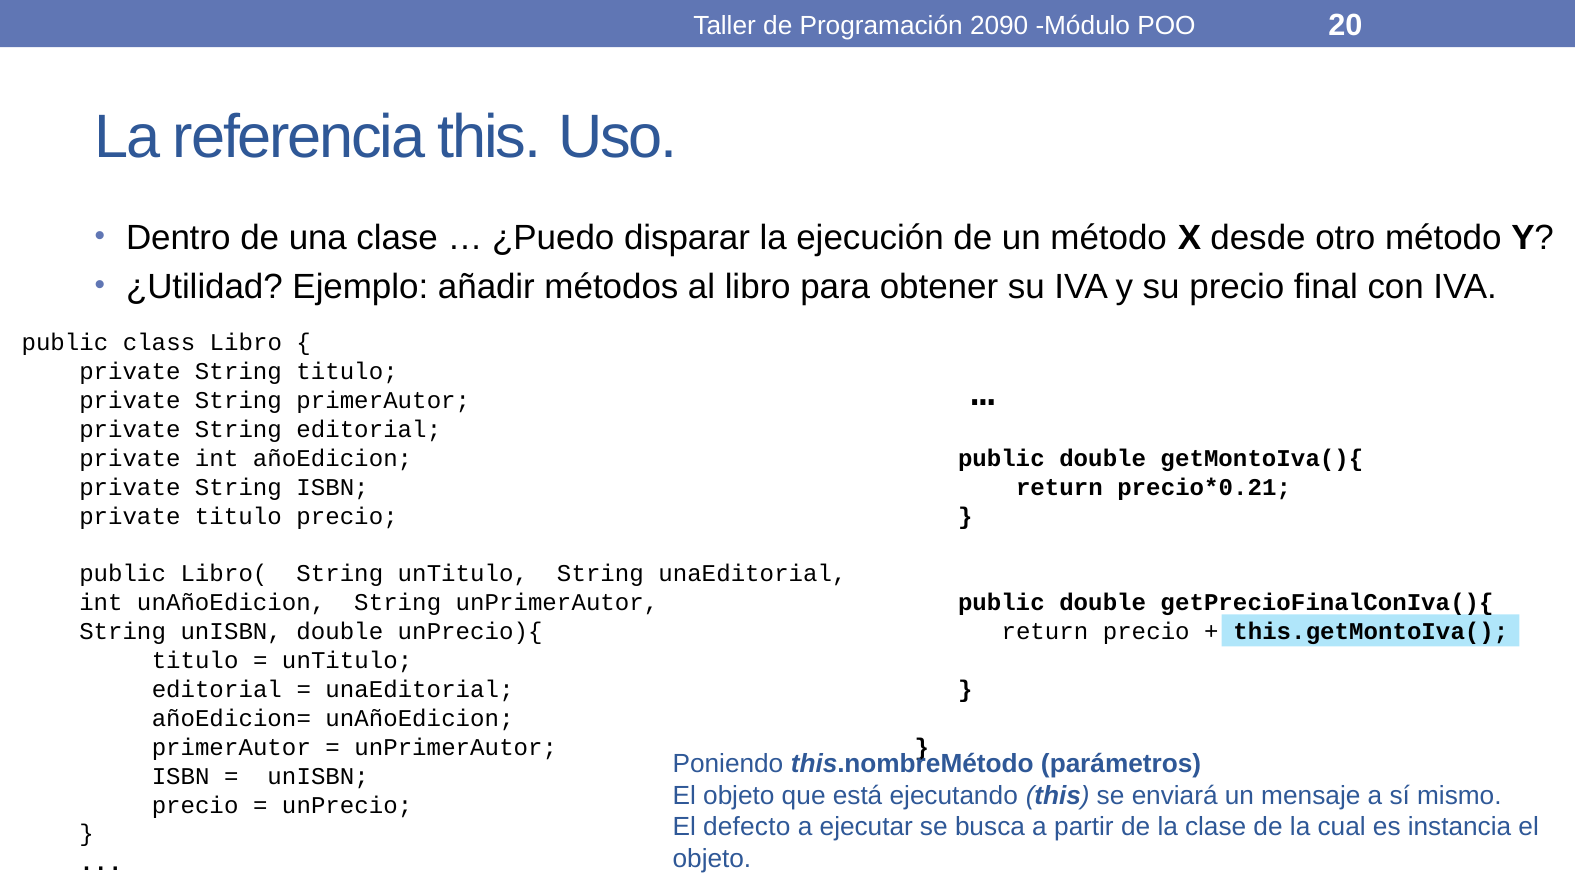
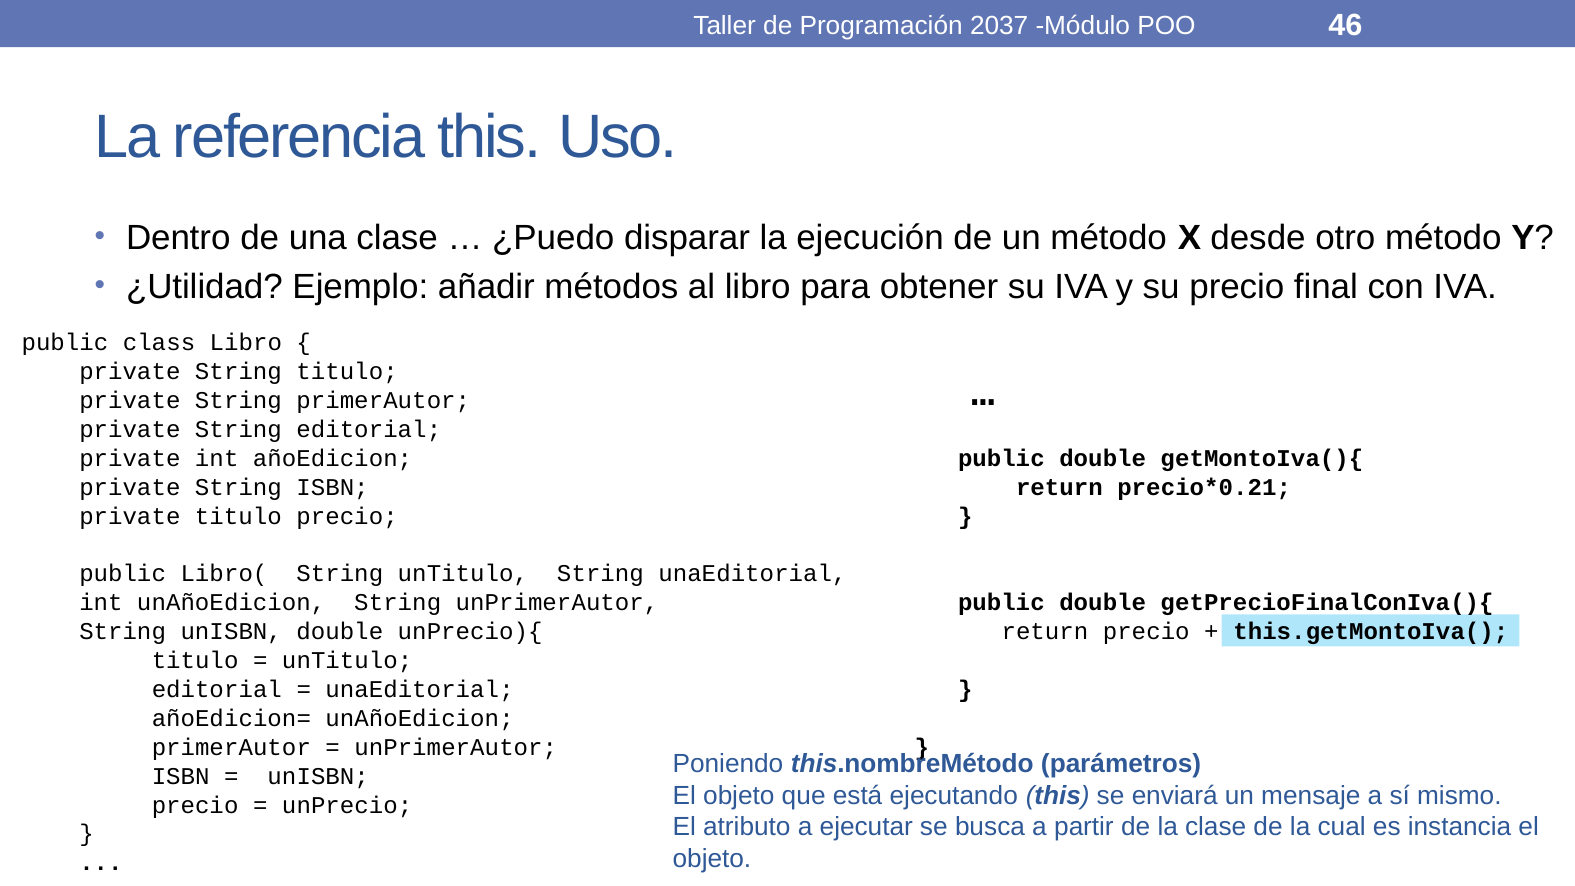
2090: 2090 -> 2037
20: 20 -> 46
defecto: defecto -> atributo
